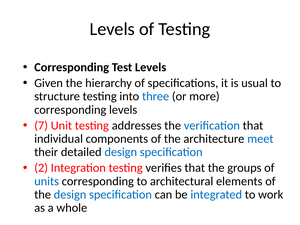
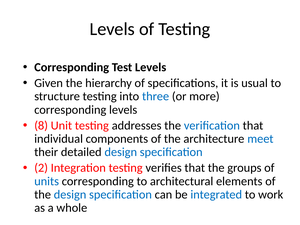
7: 7 -> 8
